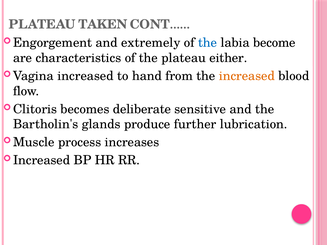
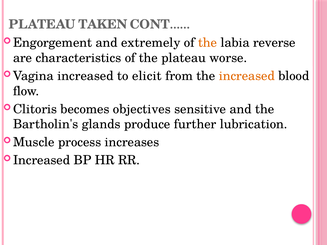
the at (208, 43) colour: blue -> orange
become: become -> reverse
either: either -> worse
hand: hand -> elicit
deliberate: deliberate -> objectives
